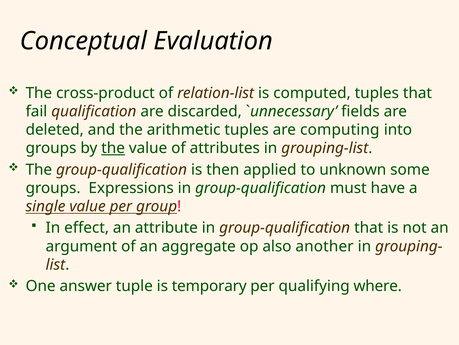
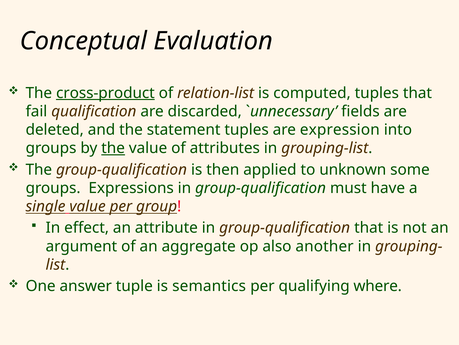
cross-product underline: none -> present
arithmetic: arithmetic -> statement
computing: computing -> expression
temporary: temporary -> semantics
